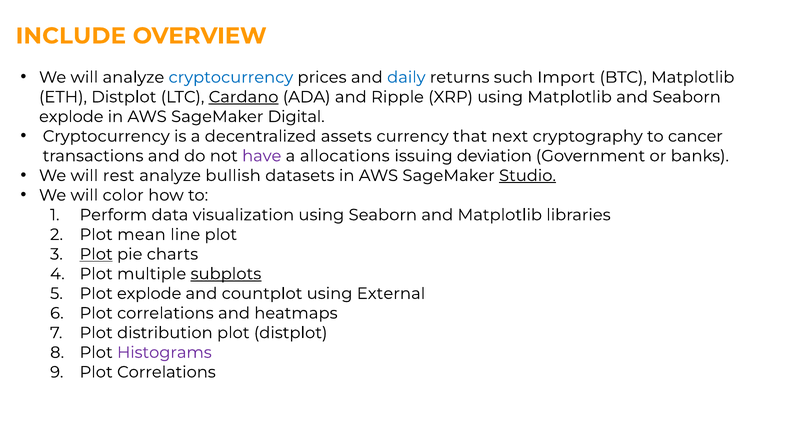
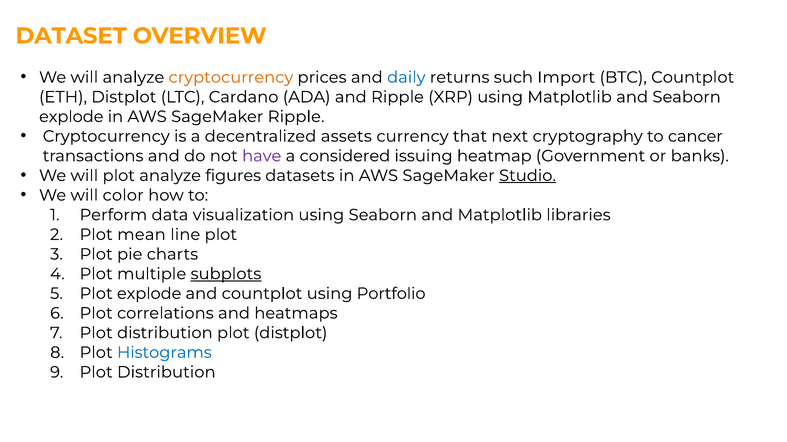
INCLUDE: INCLUDE -> DATASET
cryptocurrency at (231, 77) colour: blue -> orange
BTC Matplotlib: Matplotlib -> Countplot
Cardano underline: present -> none
SageMaker Digital: Digital -> Ripple
allocations: allocations -> considered
deviation: deviation -> heatmap
will rest: rest -> plot
bullish: bullish -> figures
Plot at (96, 255) underline: present -> none
External: External -> Portfolio
Histograms colour: purple -> blue
Correlations at (166, 373): Correlations -> Distribution
